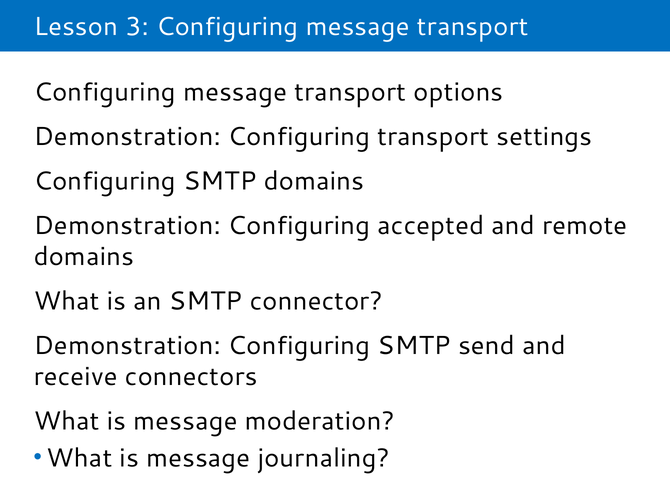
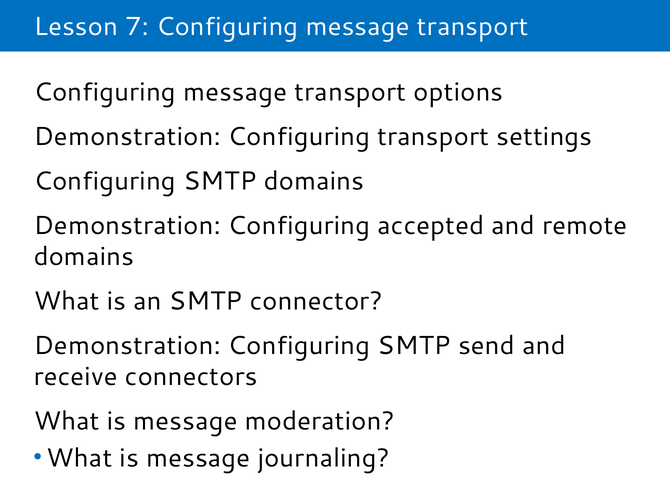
3: 3 -> 7
